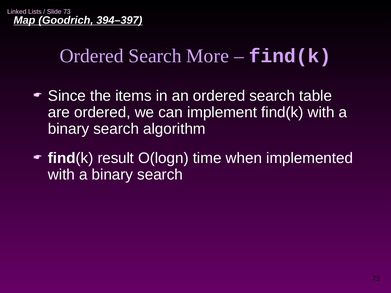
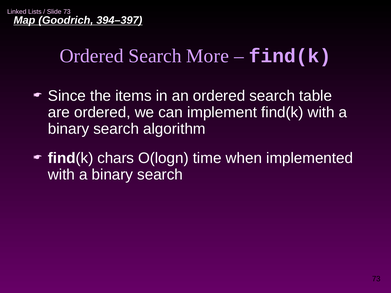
result: result -> chars
